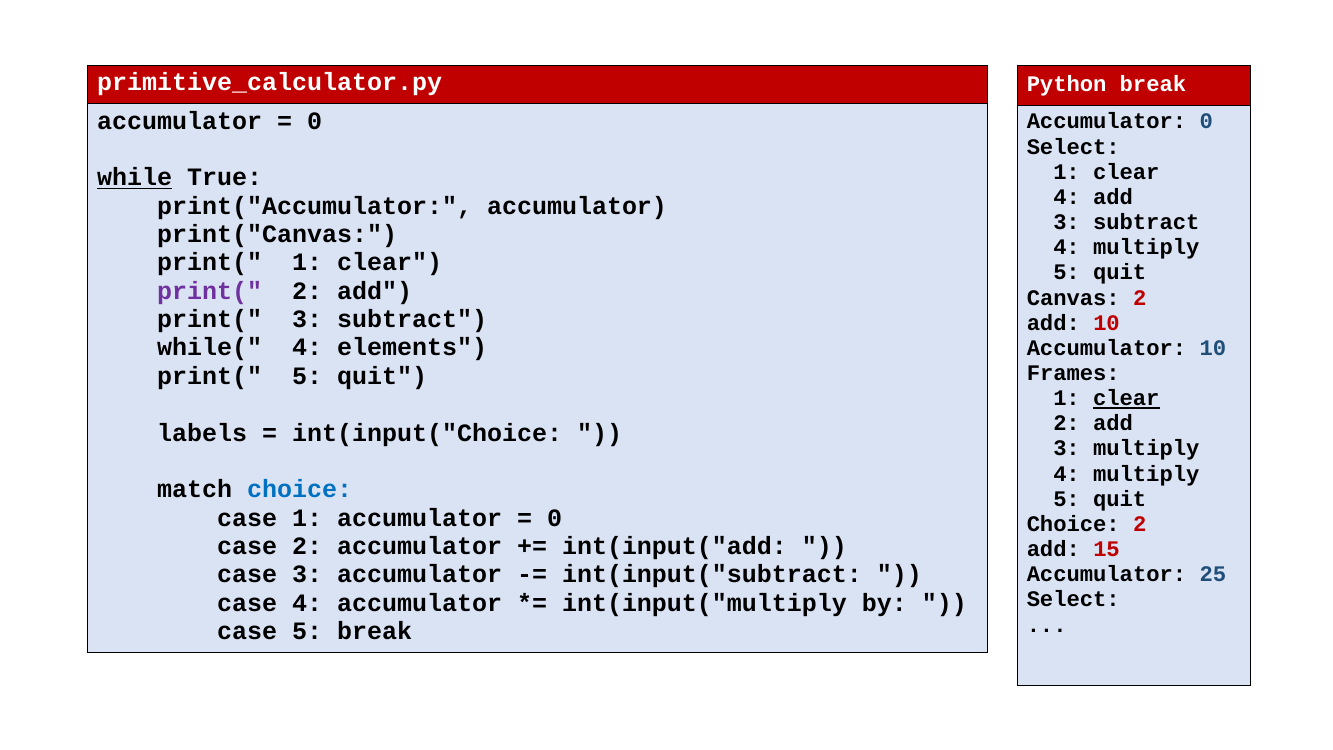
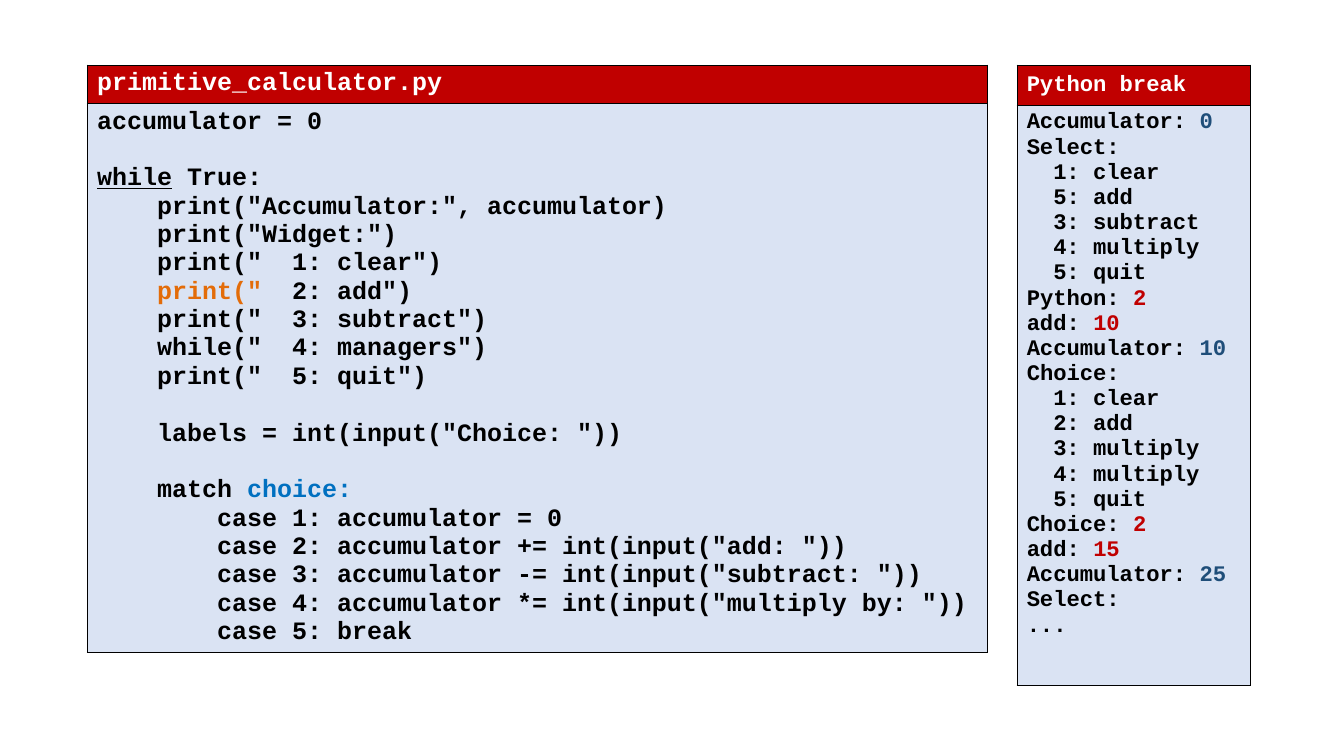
4 at (1067, 197): 4 -> 5
print("Canvas: print("Canvas -> print("Widget
print( at (210, 291) colour: purple -> orange
Canvas at (1073, 298): Canvas -> Python
elements: elements -> managers
Frames at (1073, 373): Frames -> Choice
clear at (1126, 398) underline: present -> none
